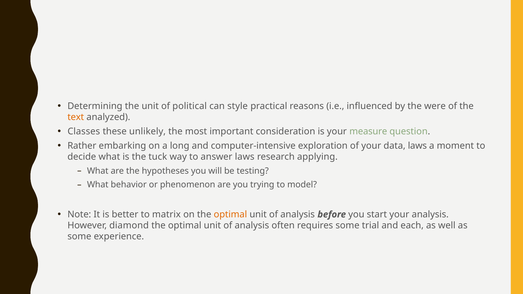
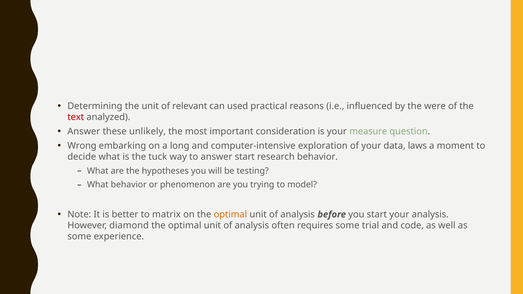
political: political -> relevant
style: style -> used
text colour: orange -> red
Classes at (84, 132): Classes -> Answer
Rather: Rather -> Wrong
answer laws: laws -> start
research applying: applying -> behavior
each: each -> code
